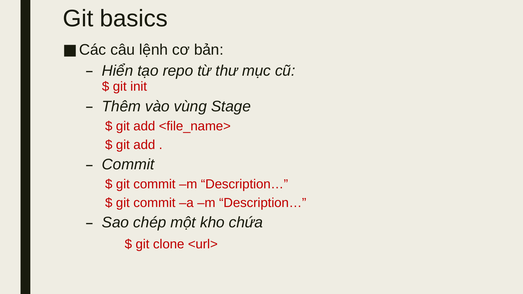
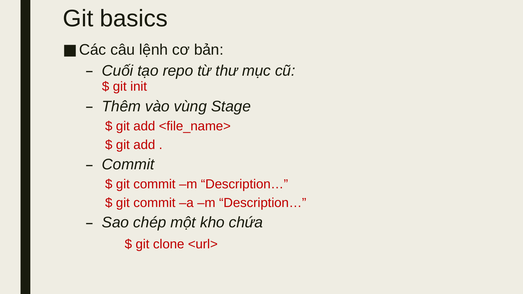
Hiển: Hiển -> Cuối
